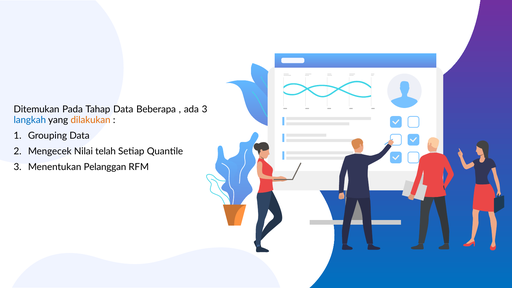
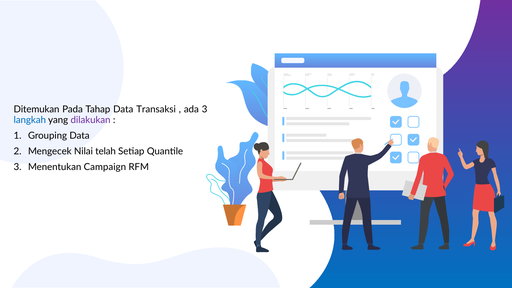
Beberapa: Beberapa -> Transaksi
dilakukan colour: orange -> purple
Pelanggan: Pelanggan -> Campaign
